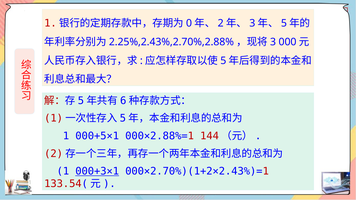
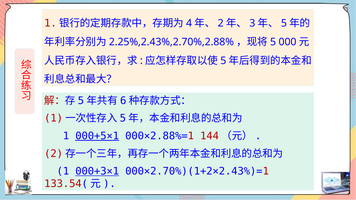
0: 0 -> 4
3 at (273, 42): 3 -> 5
000+5×1 underline: none -> present
